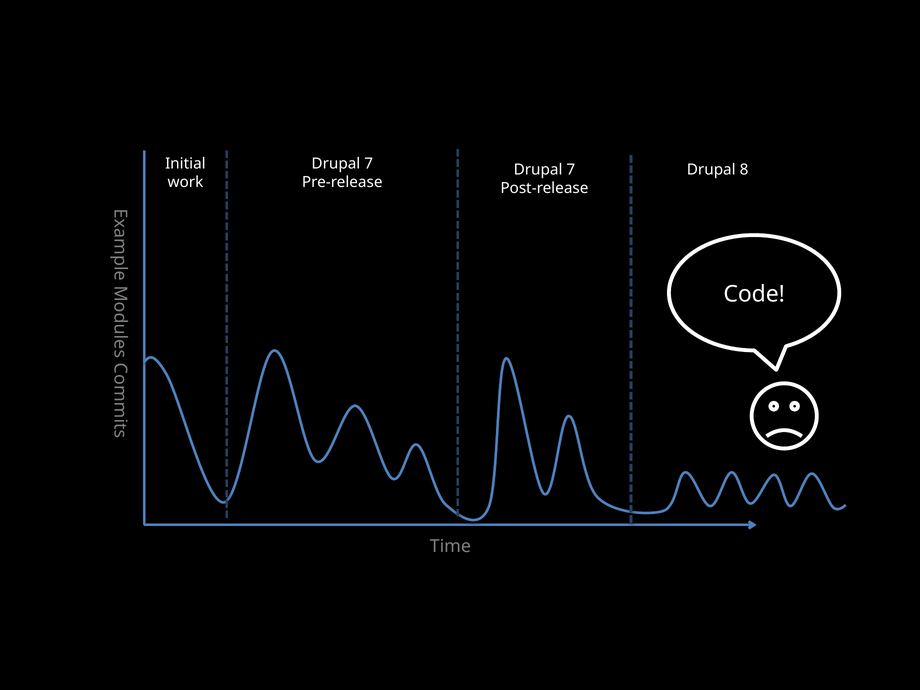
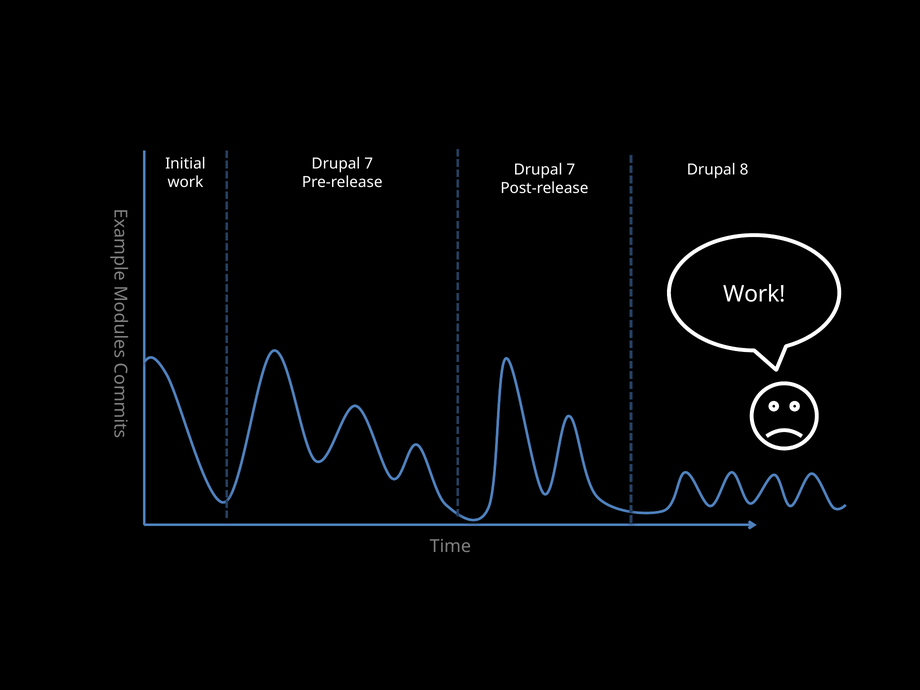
Code at (754, 294): Code -> Work
